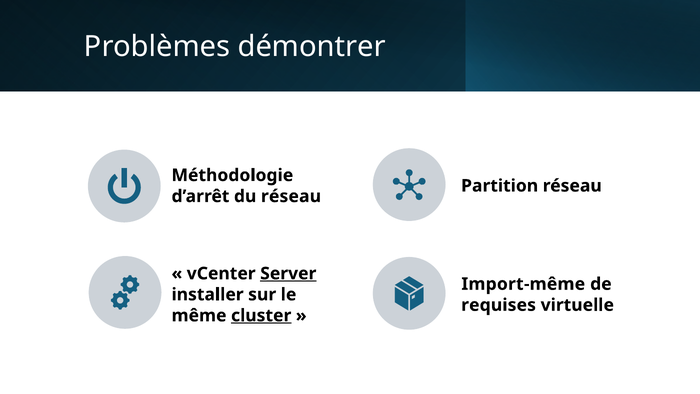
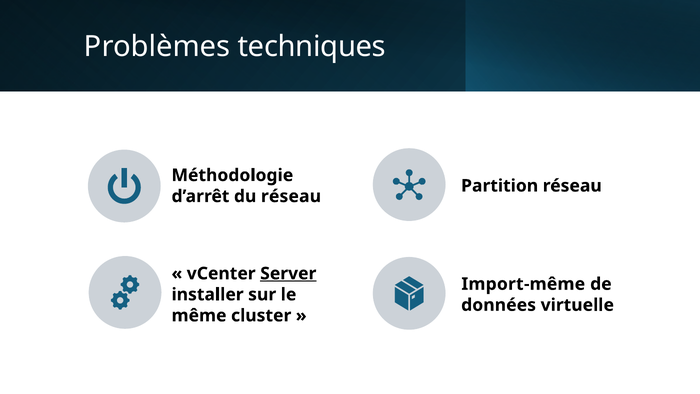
démontrer: démontrer -> techniques
requises: requises -> données
cluster underline: present -> none
